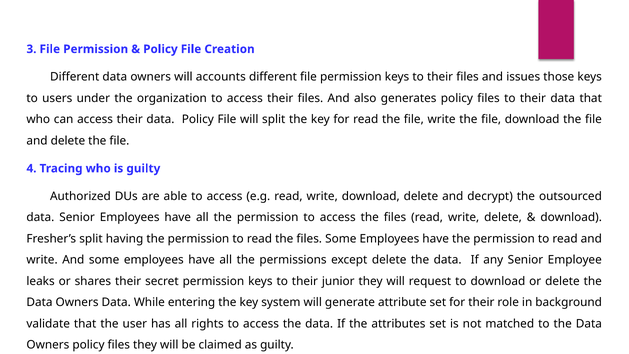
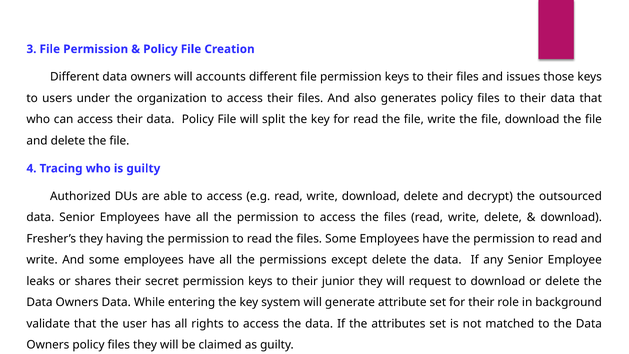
Fresher’s split: split -> they
